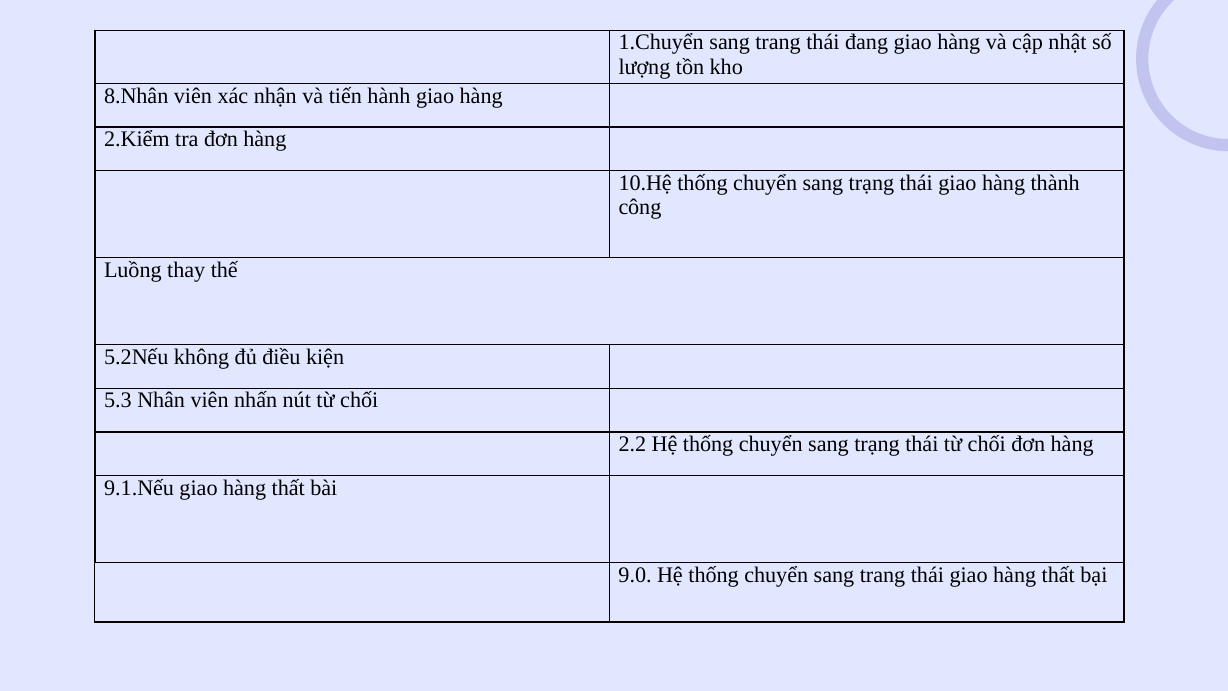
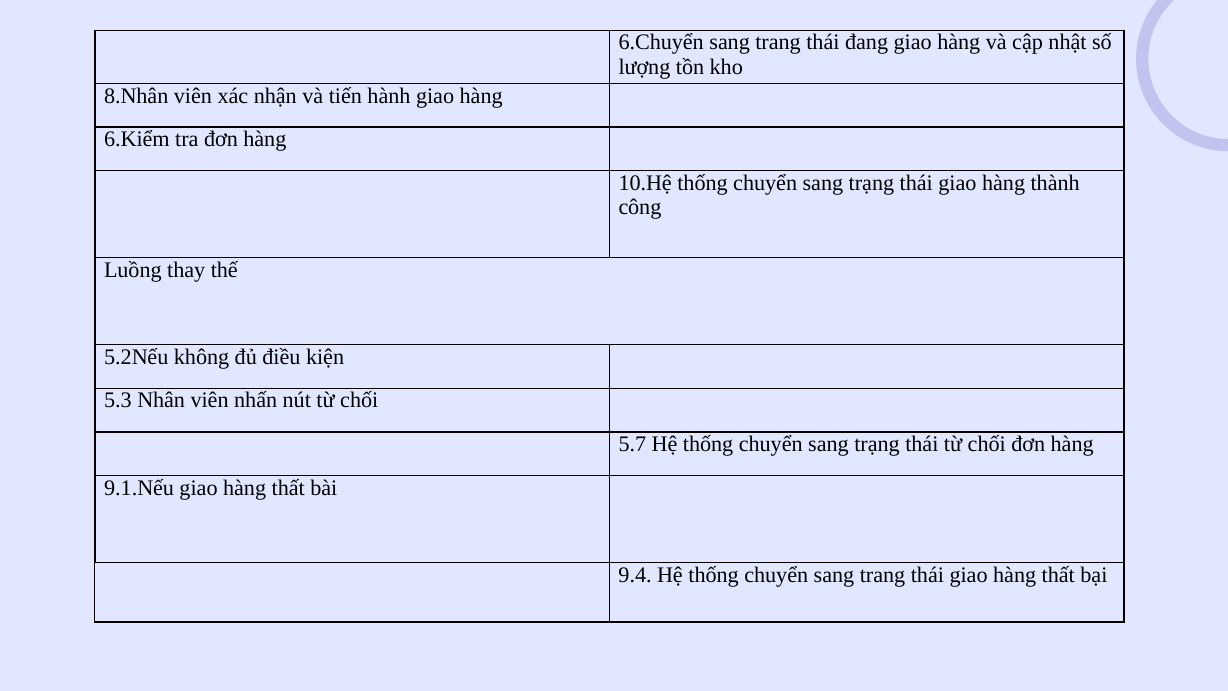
1.Chuyển: 1.Chuyển -> 6.Chuyển
2.Kiểm: 2.Kiểm -> 6.Kiểm
2.2: 2.2 -> 5.7
9.0: 9.0 -> 9.4
